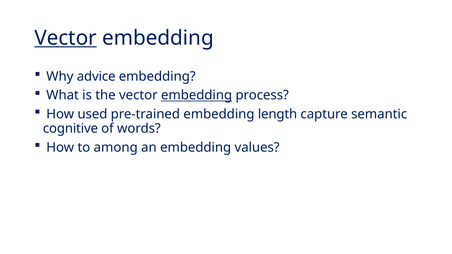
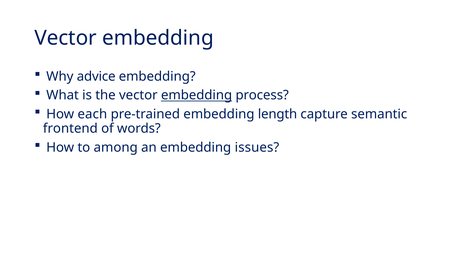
Vector at (66, 38) underline: present -> none
used: used -> each
cognitive: cognitive -> frontend
values: values -> issues
